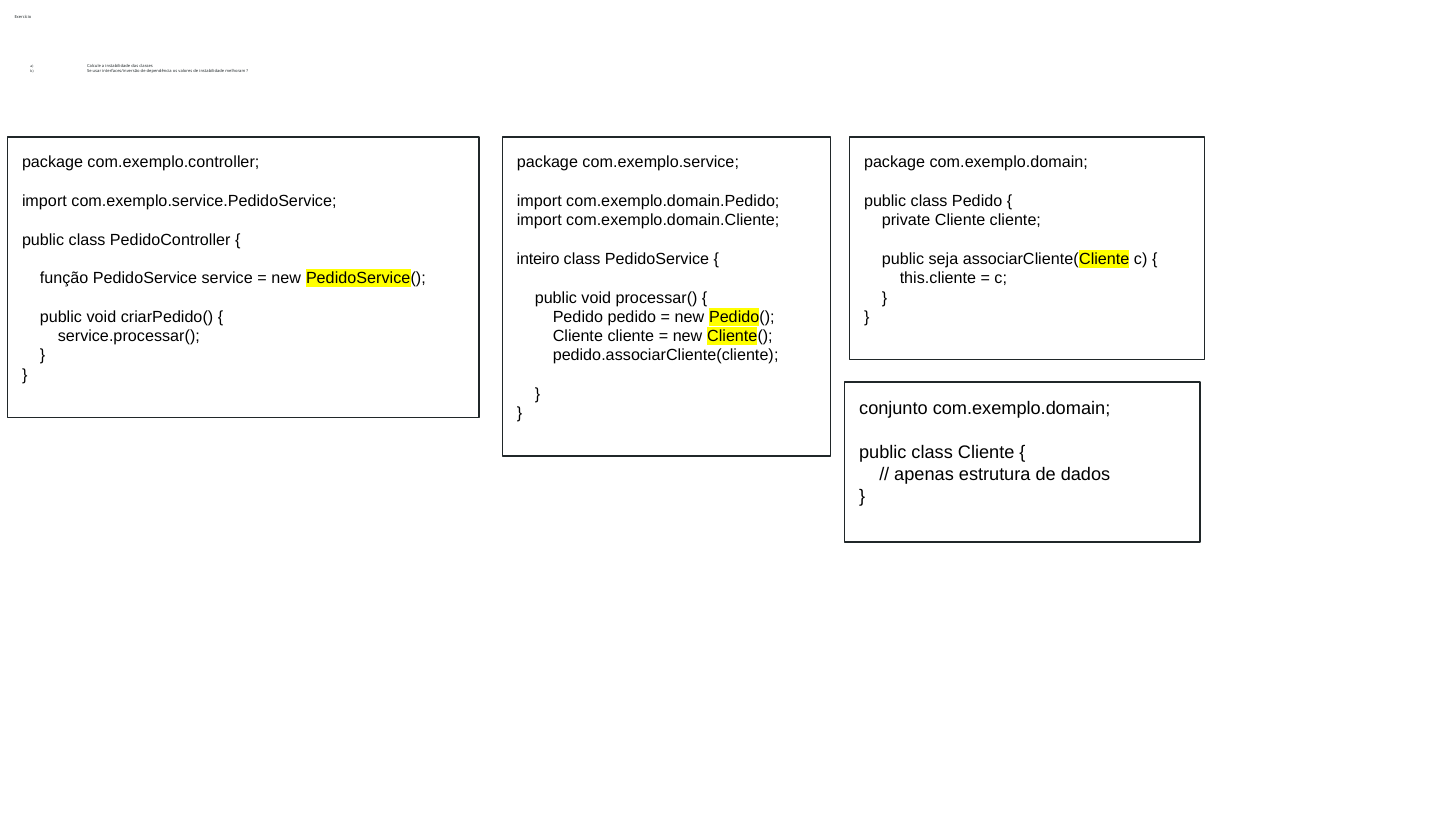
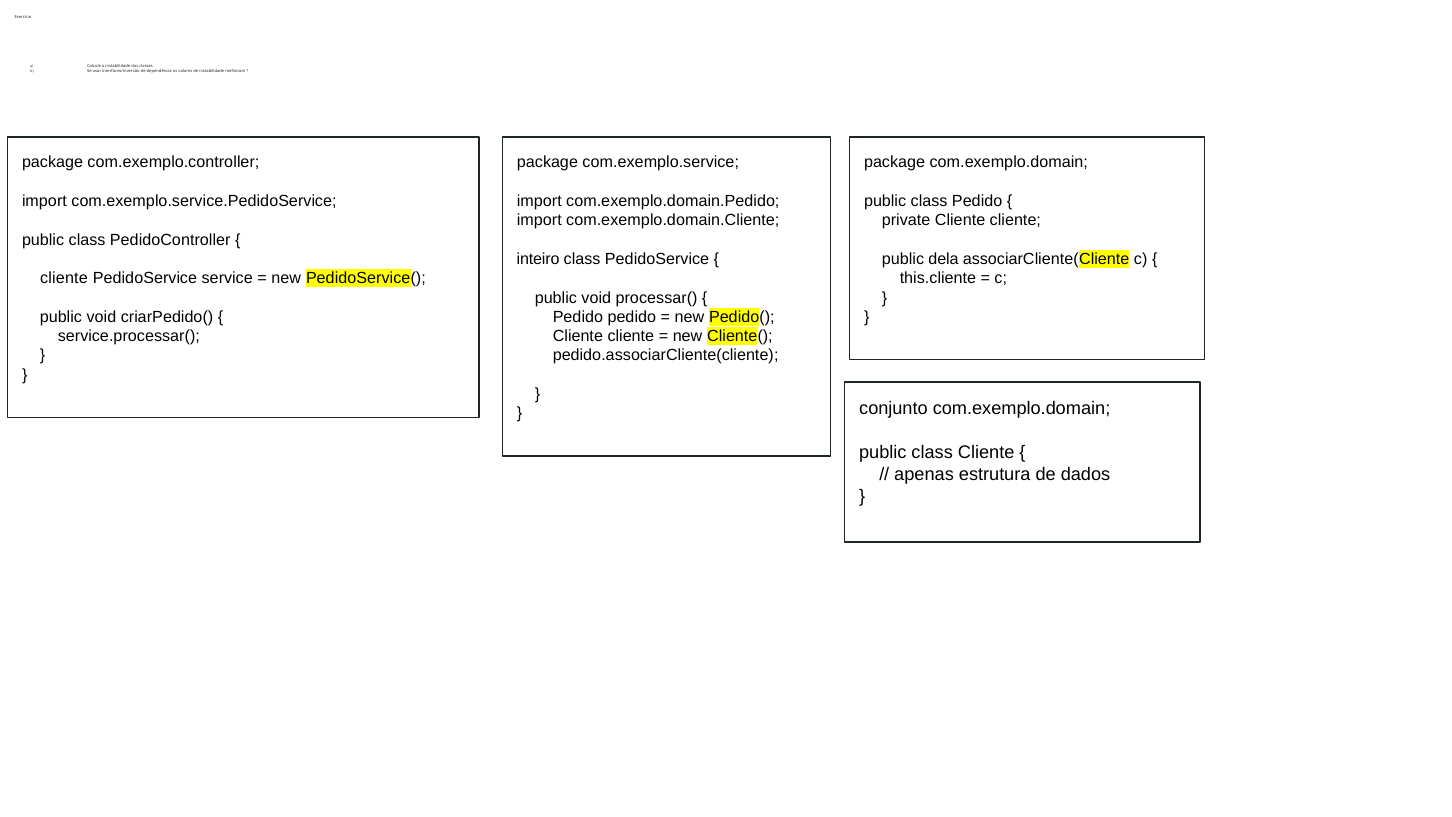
seja: seja -> dela
função at (64, 278): função -> cliente
